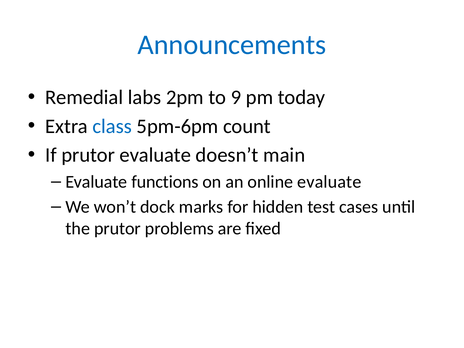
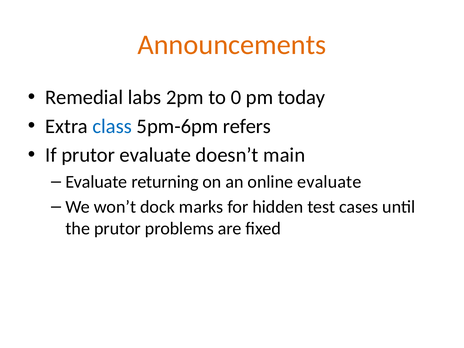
Announcements colour: blue -> orange
9: 9 -> 0
count: count -> refers
functions: functions -> returning
